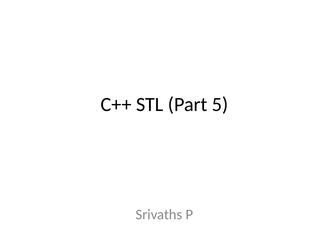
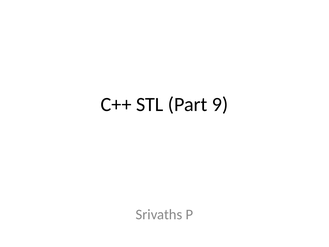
5: 5 -> 9
